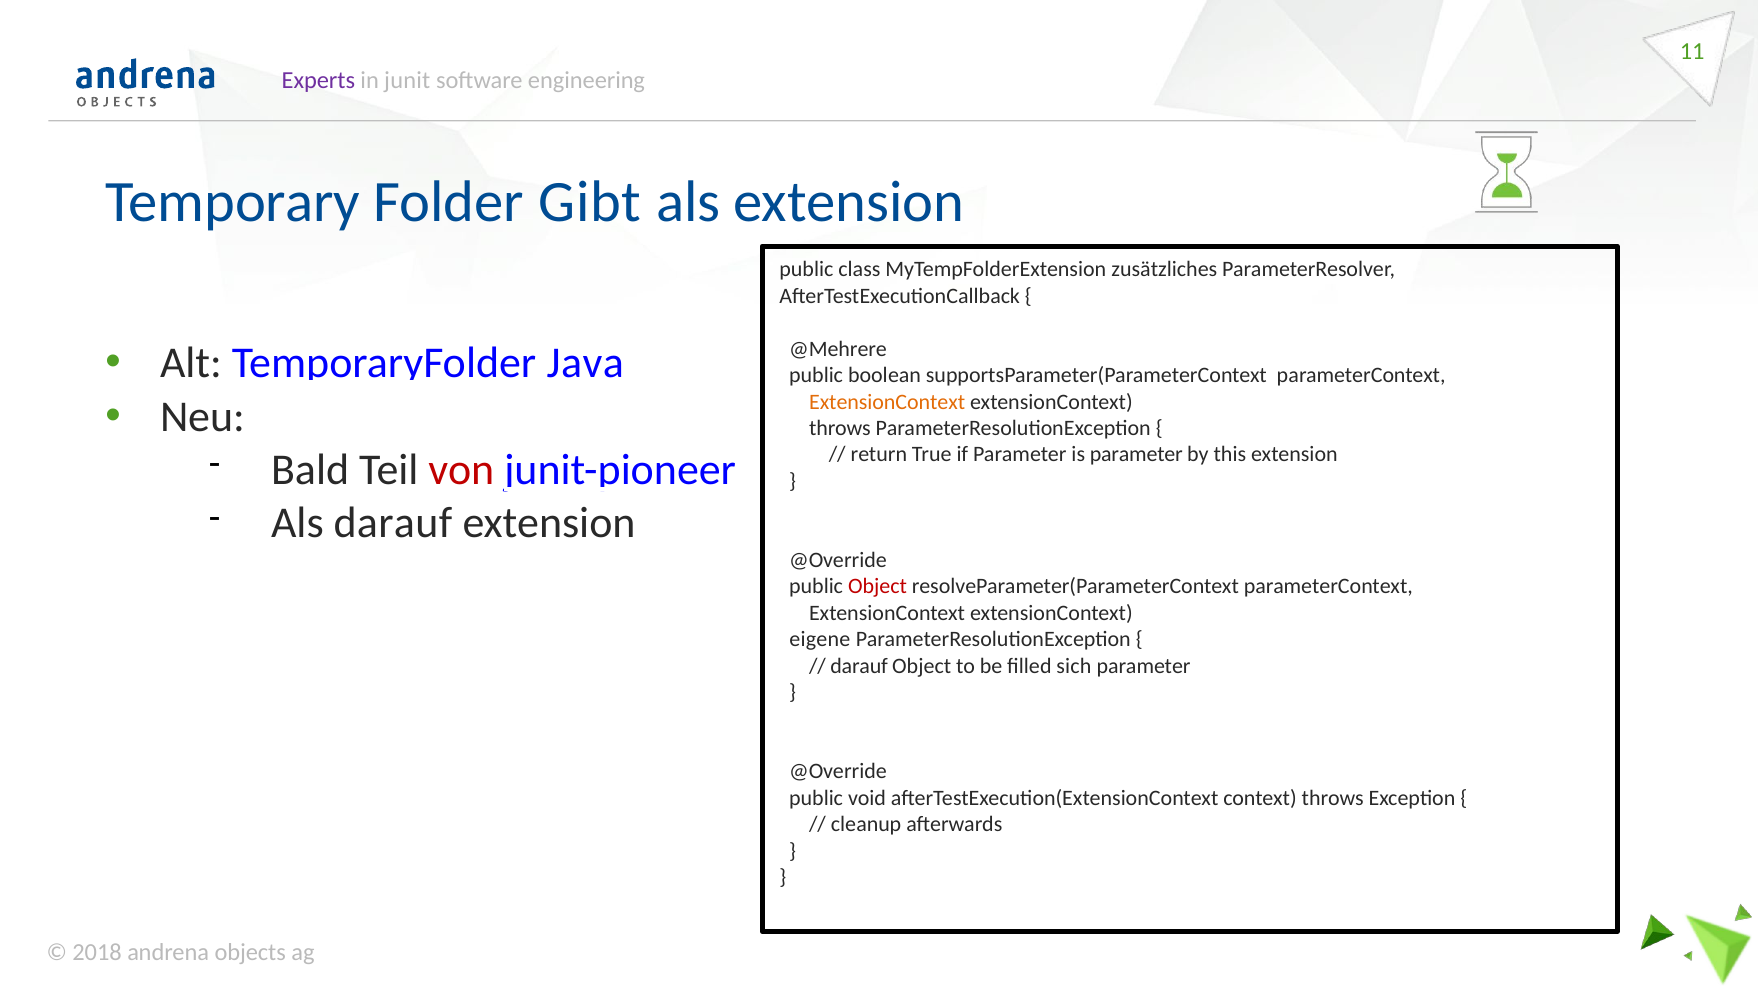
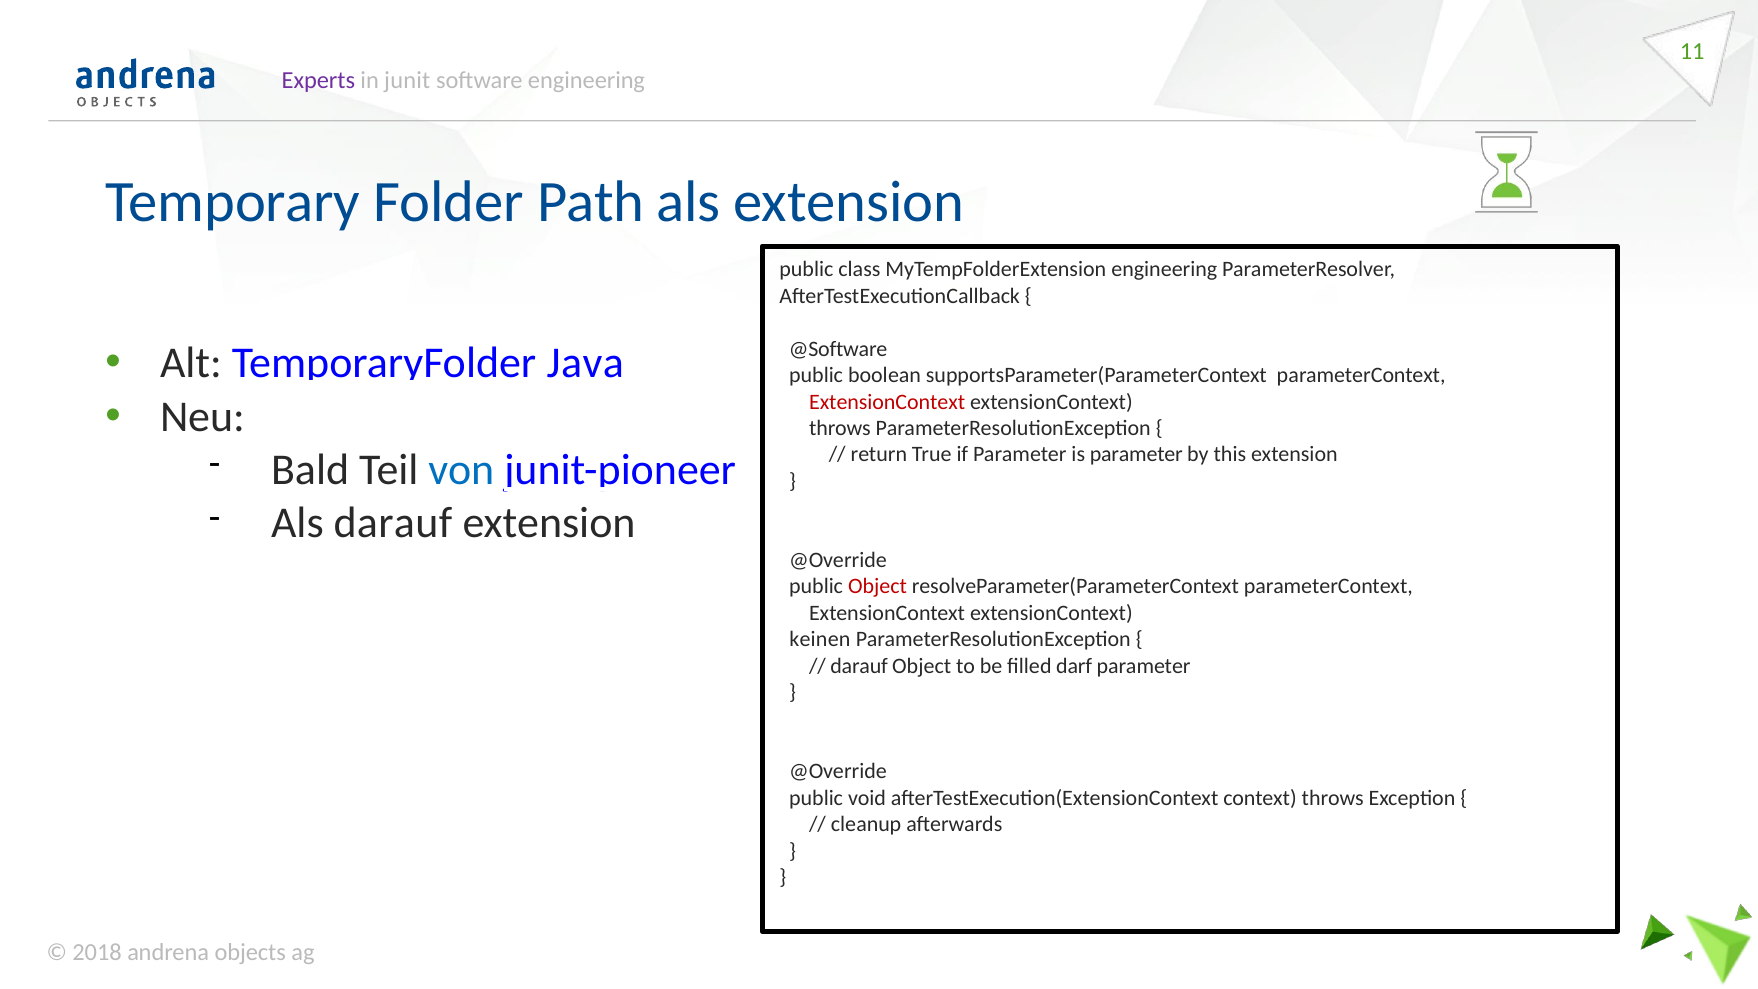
Gibt: Gibt -> Path
MyTempFolderExtension zusätzliches: zusätzliches -> engineering
@Mehrere: @Mehrere -> @Software
ExtensionContext at (887, 402) colour: orange -> red
von colour: red -> blue
eigene: eigene -> keinen
sich: sich -> darf
